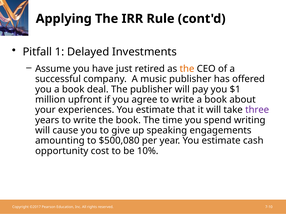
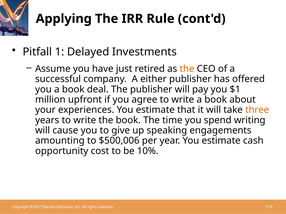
music: music -> either
three colour: purple -> orange
$500,080: $500,080 -> $500,006
